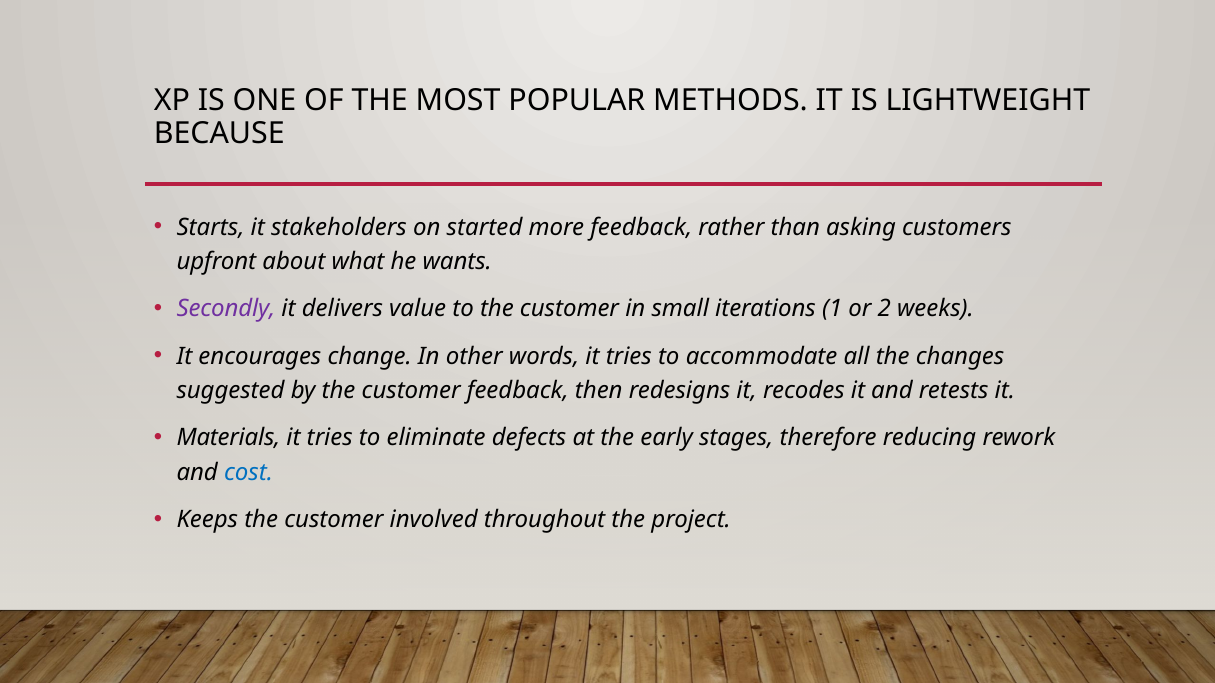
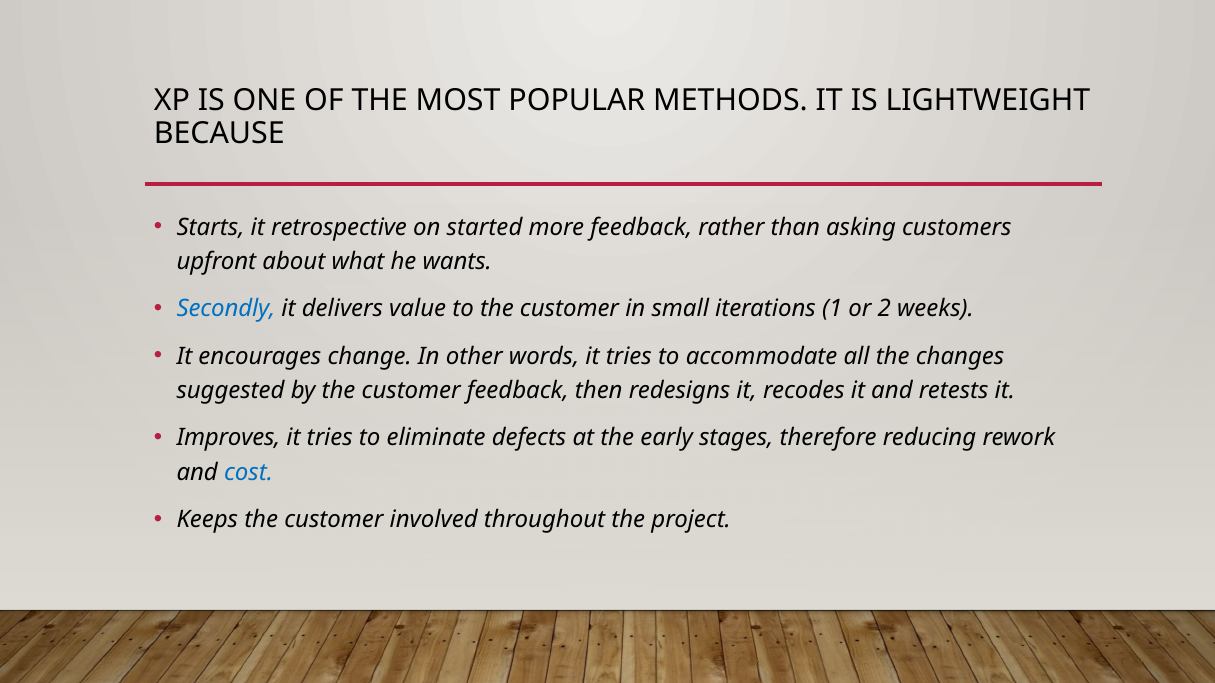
stakeholders: stakeholders -> retrospective
Secondly colour: purple -> blue
Materials: Materials -> Improves
